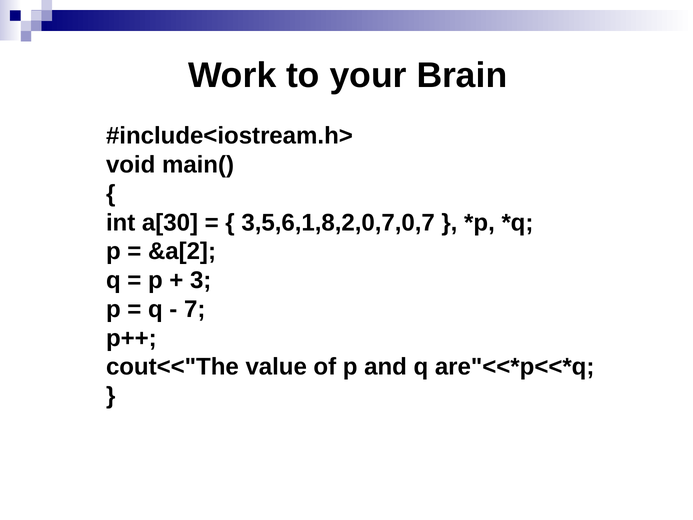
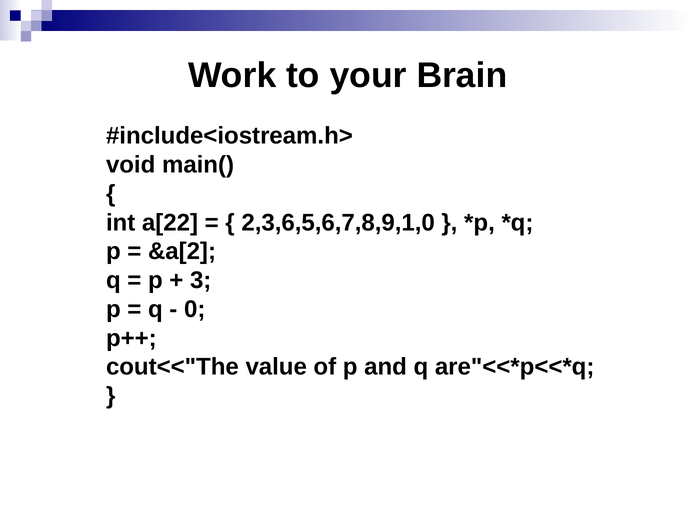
a[30: a[30 -> a[22
3,5,6,1,8,2,0,7,0,7: 3,5,6,1,8,2,0,7,0,7 -> 2,3,6,5,6,7,8,9,1,0
7: 7 -> 0
